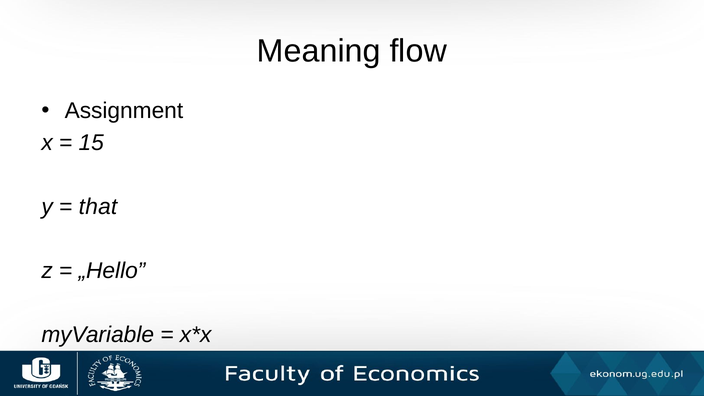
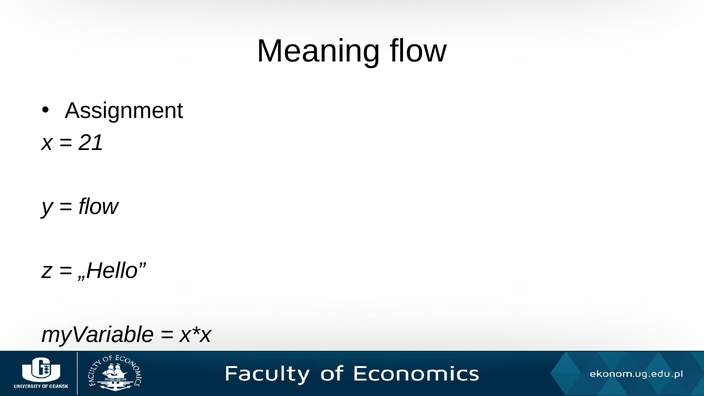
15: 15 -> 21
that at (98, 207): that -> flow
